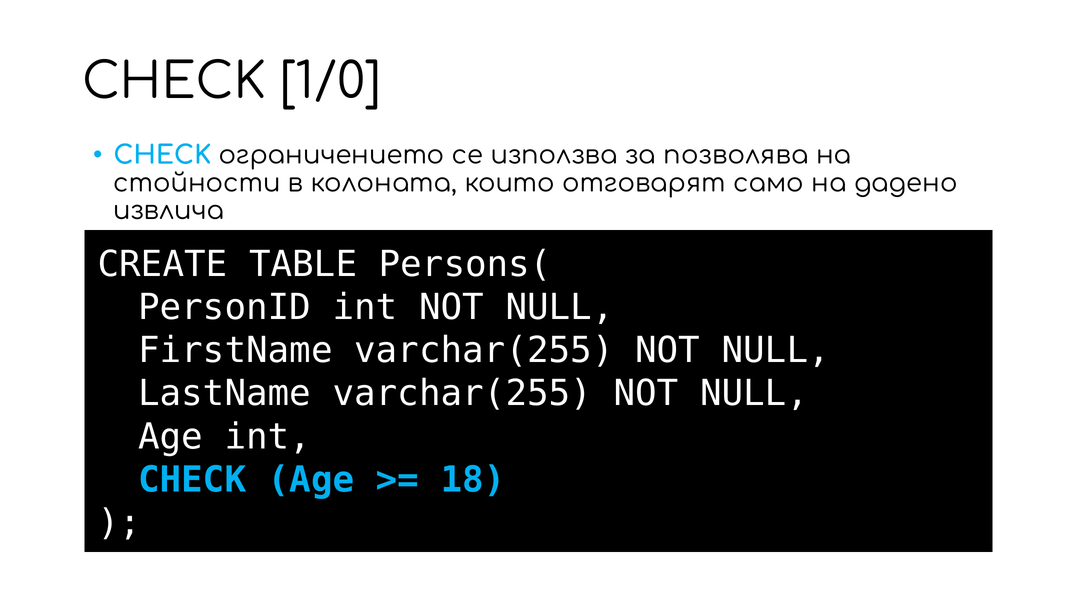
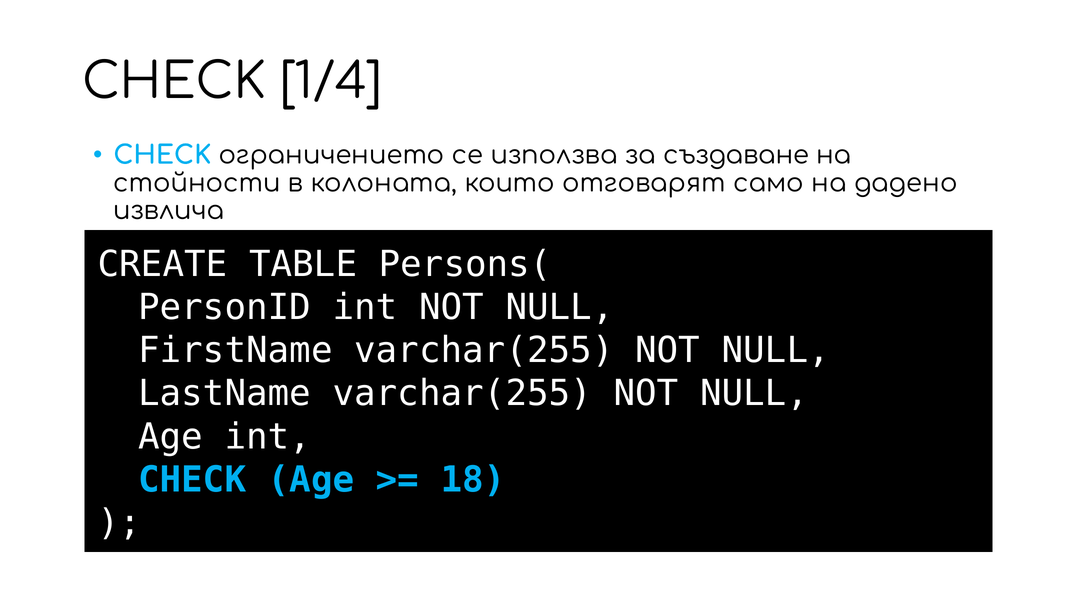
1/0: 1/0 -> 1/4
позволява: позволява -> създаване
